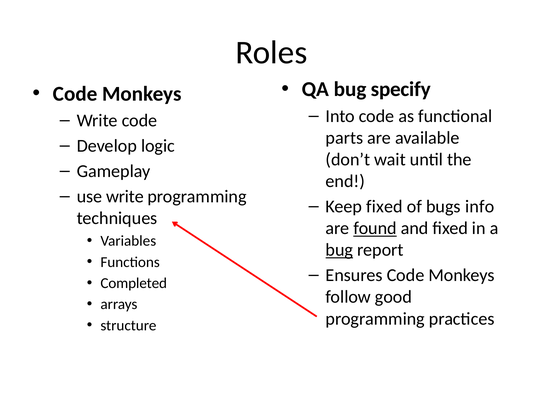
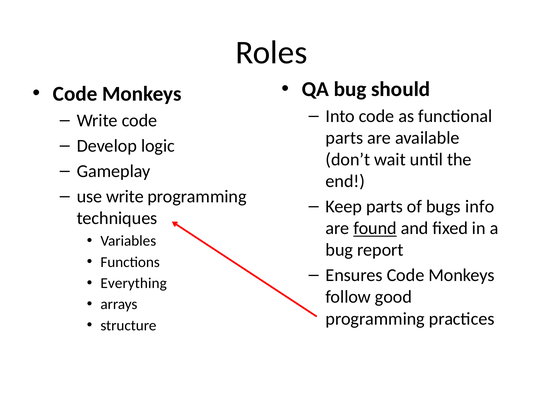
specify: specify -> should
Keep fixed: fixed -> parts
bug at (339, 250) underline: present -> none
Completed: Completed -> Everything
